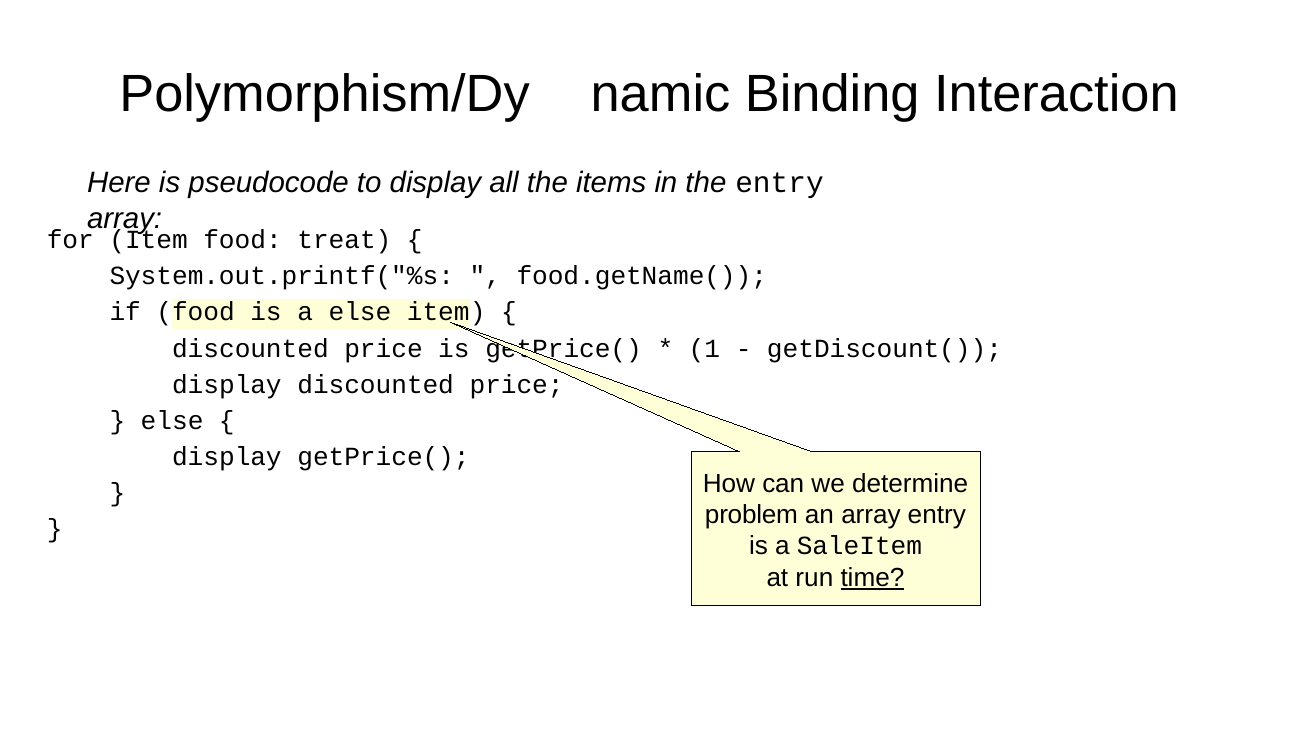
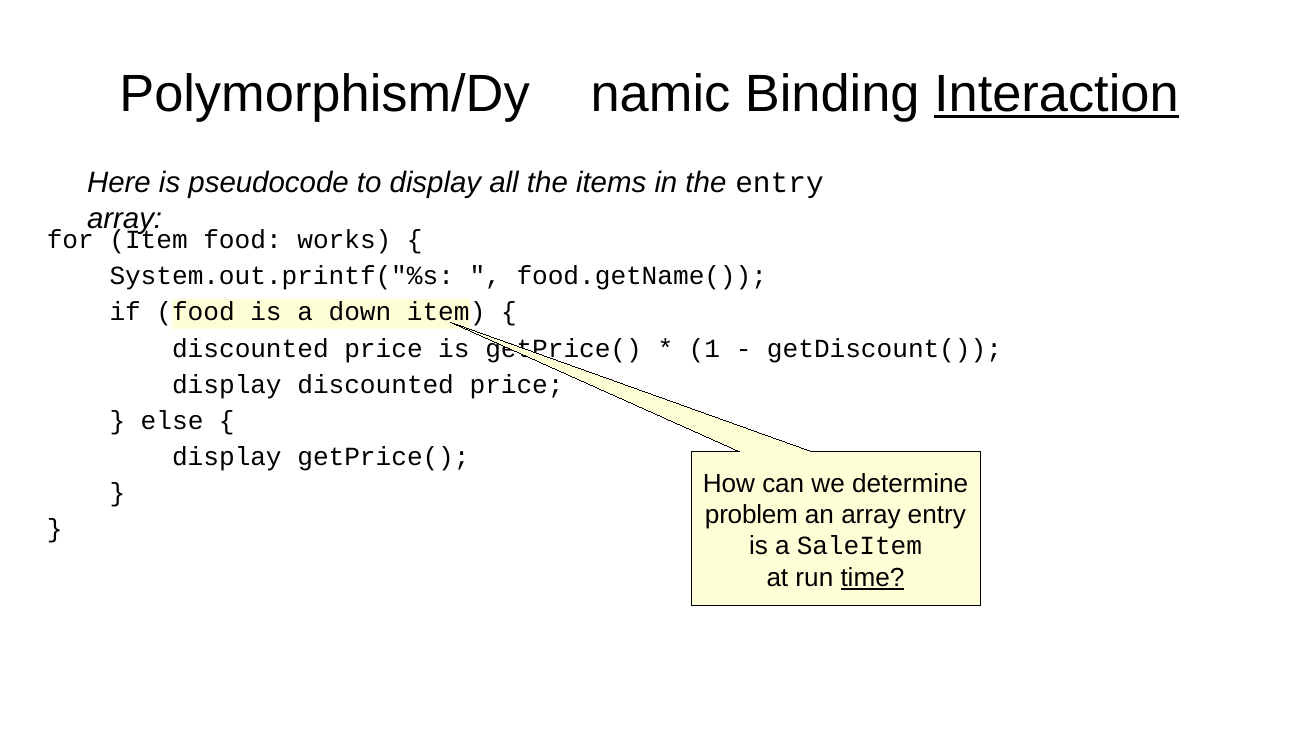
Interaction underline: none -> present
treat: treat -> works
a else: else -> down
